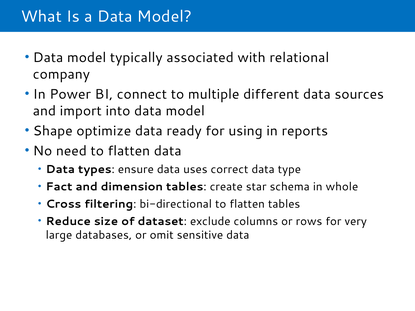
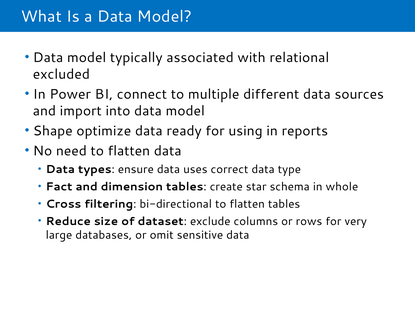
company: company -> excluded
